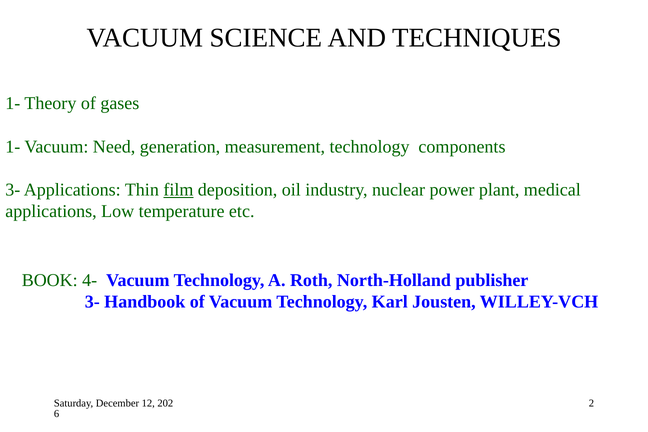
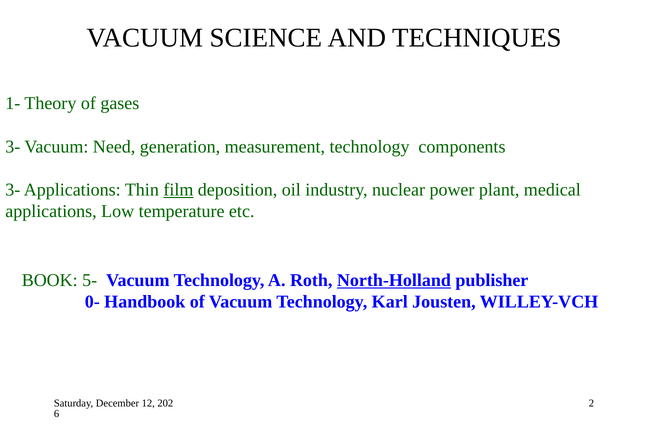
1- at (13, 147): 1- -> 3-
4-: 4- -> 5-
North-Holland underline: none -> present
3- at (92, 302): 3- -> 0-
